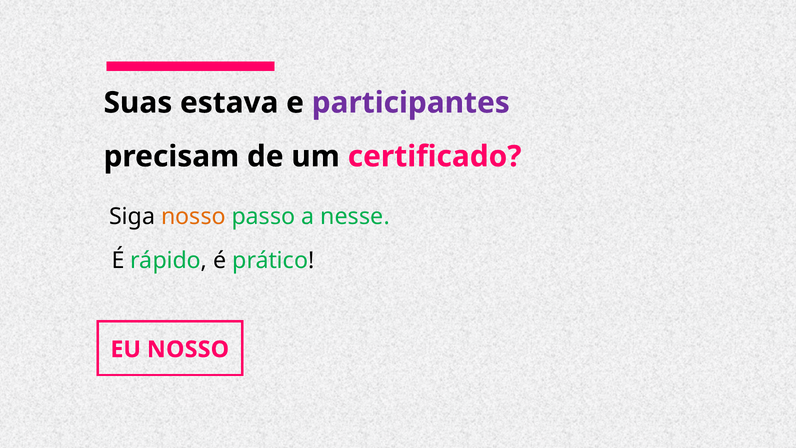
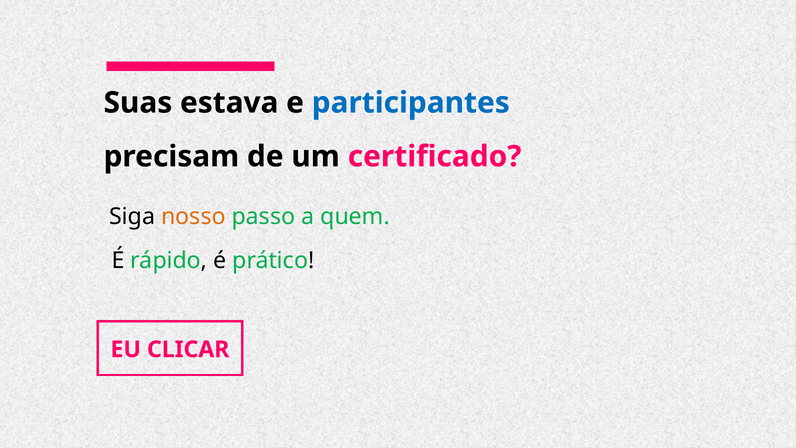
participantes colour: purple -> blue
nesse: nesse -> quem
EU NOSSO: NOSSO -> CLICAR
